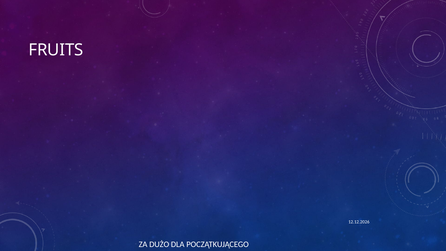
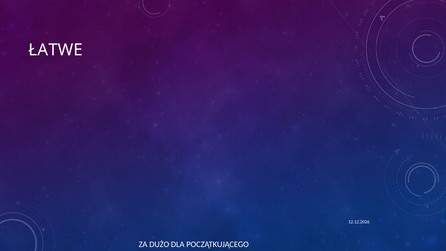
FRUITS: FRUITS -> ŁATWE
